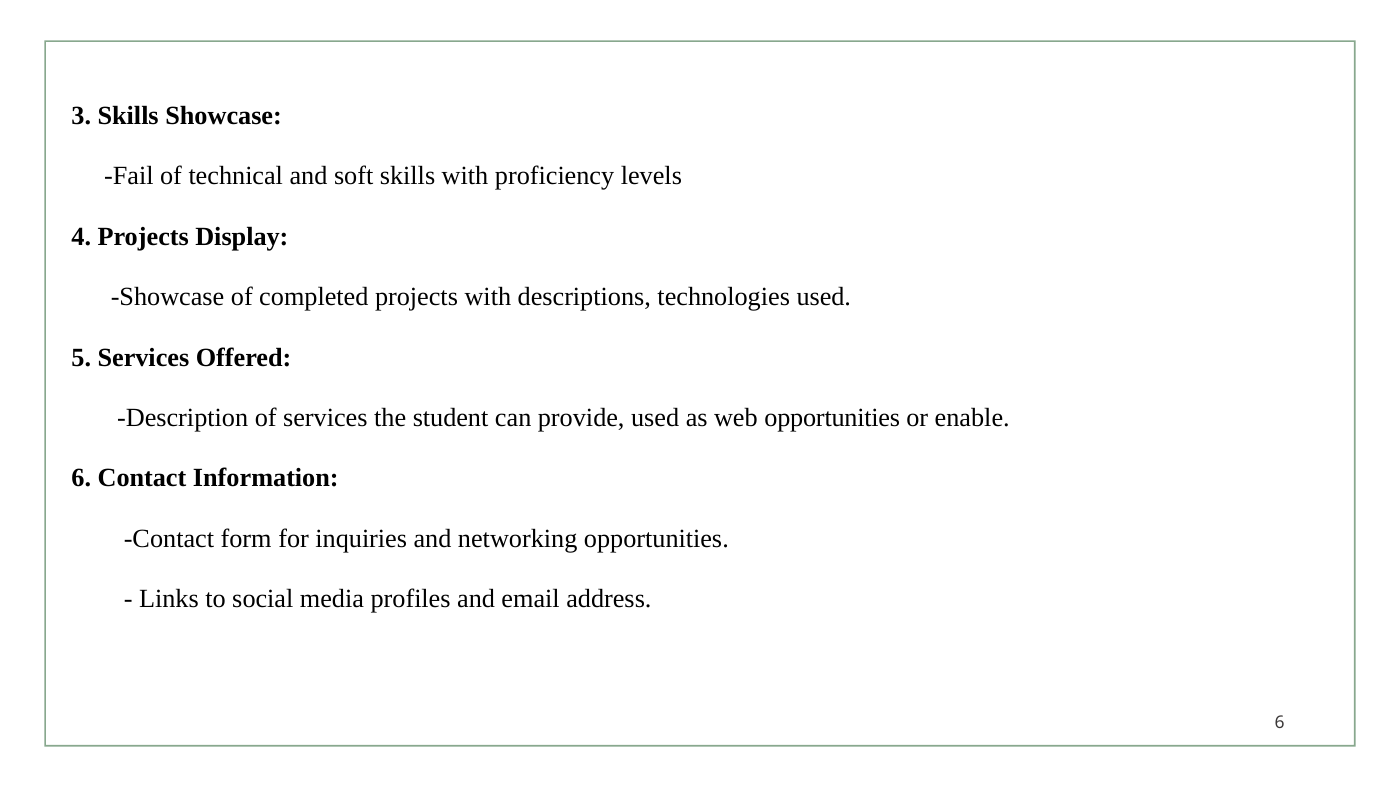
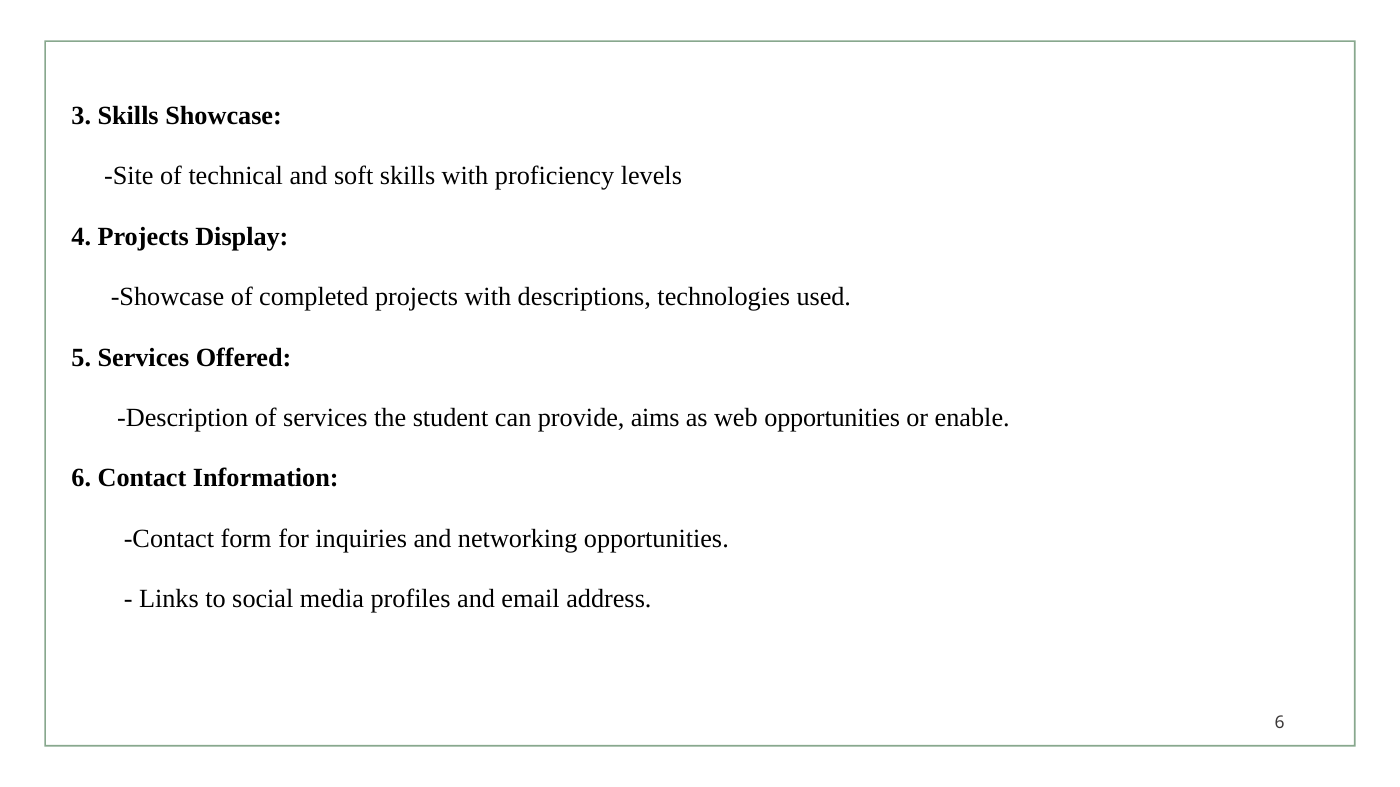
Fail: Fail -> Site
provide used: used -> aims
